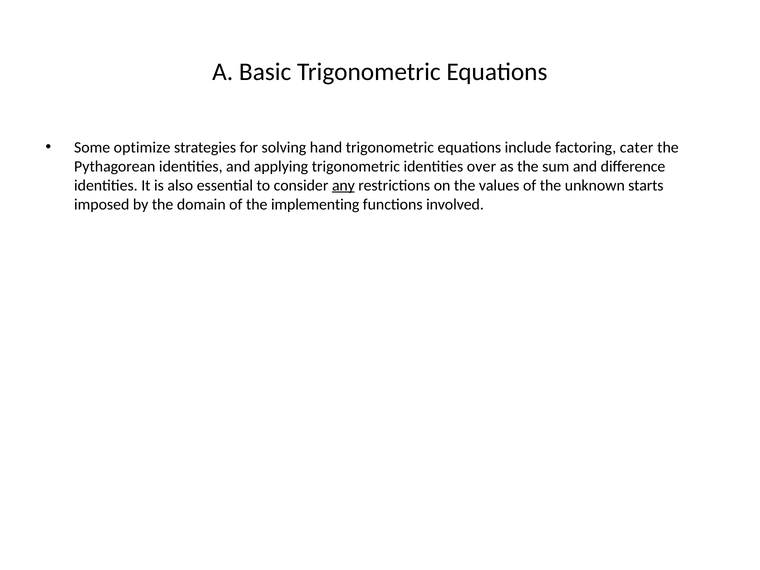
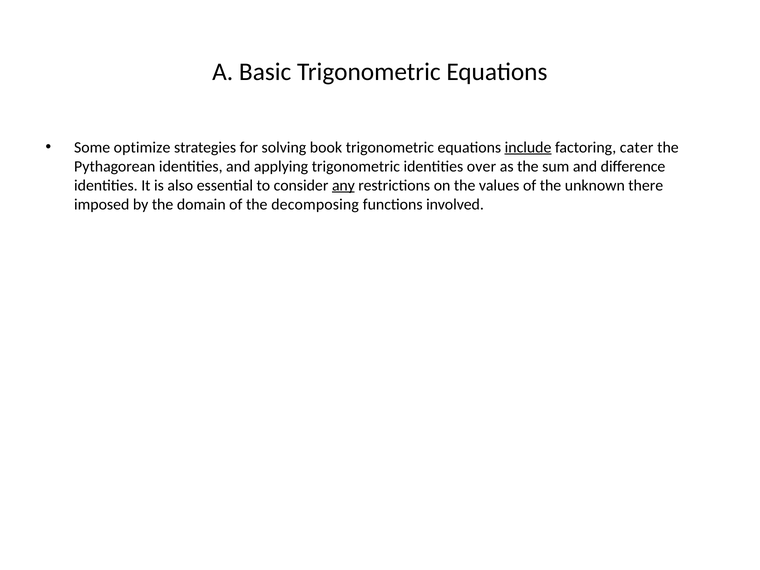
hand: hand -> book
include underline: none -> present
starts: starts -> there
implementing: implementing -> decomposing
